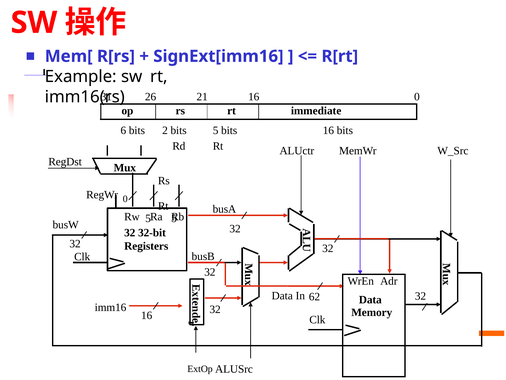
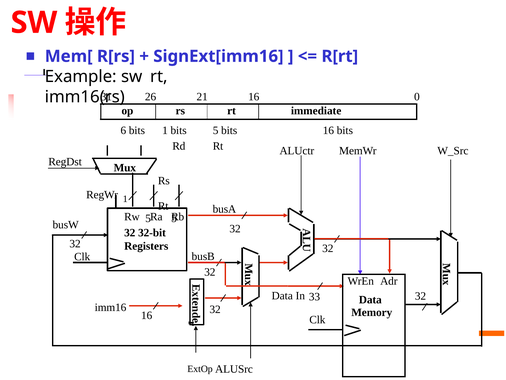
bits 2: 2 -> 1
RegWr 0: 0 -> 1
62: 62 -> 33
